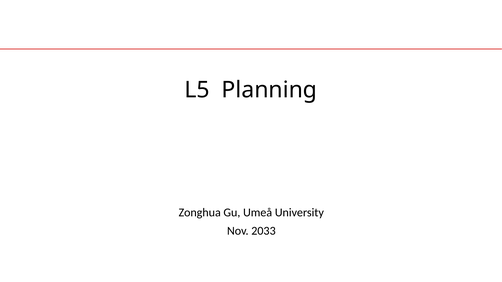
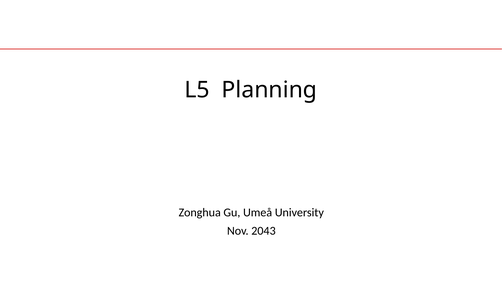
2033: 2033 -> 2043
